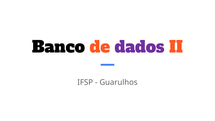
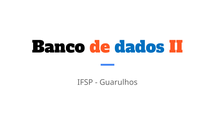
dados colour: purple -> blue
